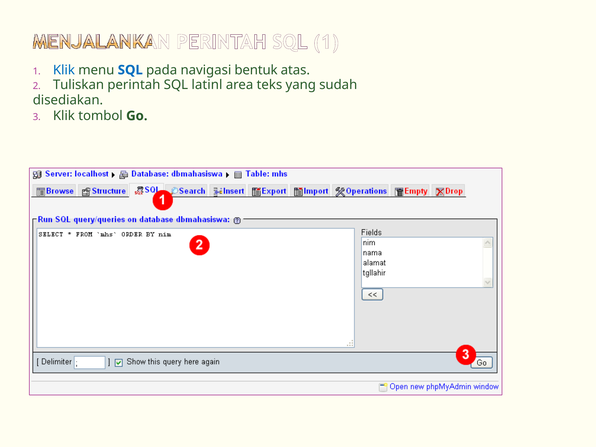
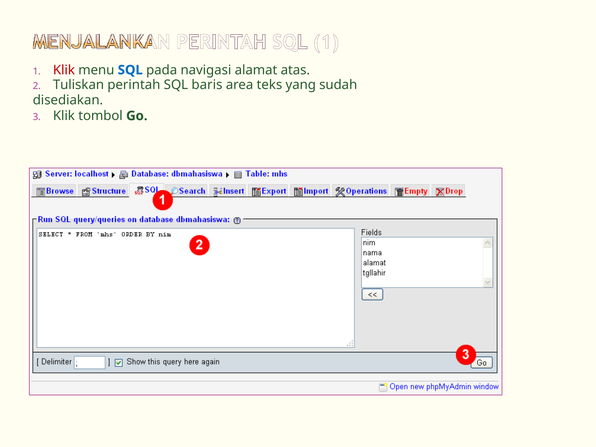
Klik at (64, 70) colour: blue -> red
bentuk: bentuk -> alamat
latinl: latinl -> baris
